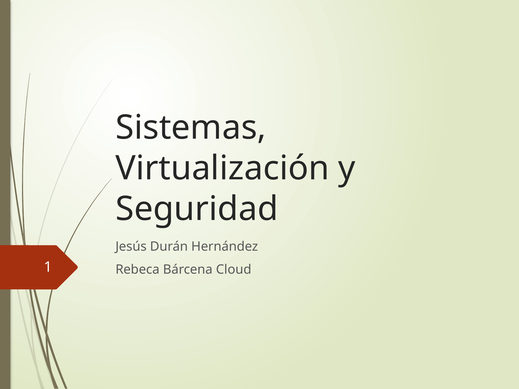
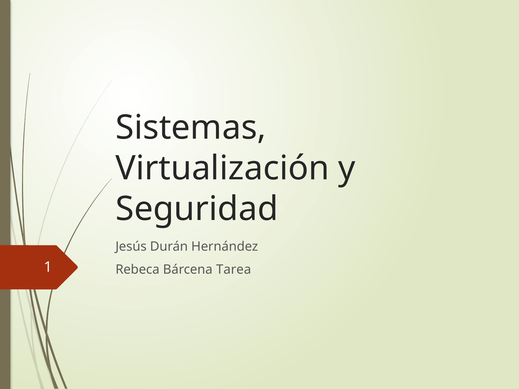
Cloud: Cloud -> Tarea
